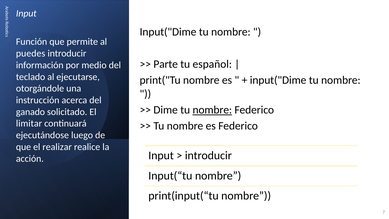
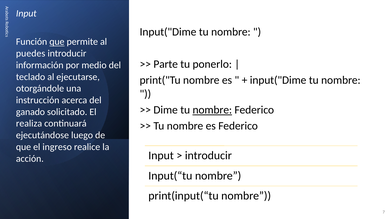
que at (57, 42) underline: none -> present
español: español -> ponerlo
limitar: limitar -> realiza
realizar: realizar -> ingreso
